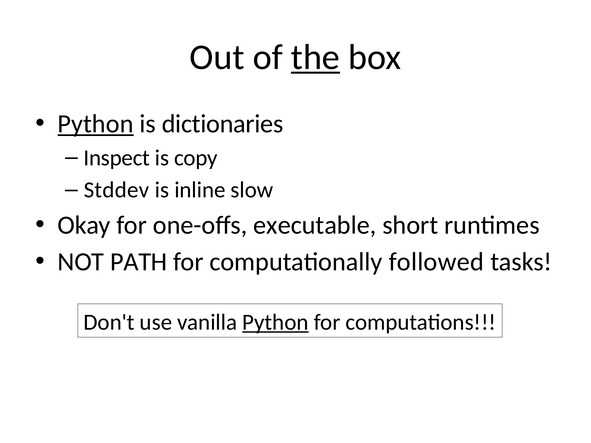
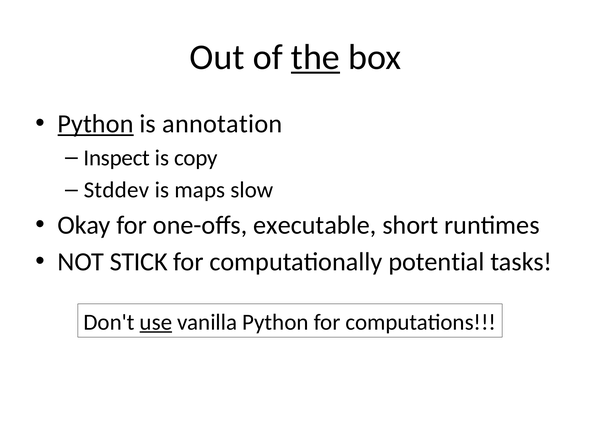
dictionaries: dictionaries -> annotation
inline: inline -> maps
PATH: PATH -> STICK
followed: followed -> potential
use underline: none -> present
Python at (275, 322) underline: present -> none
